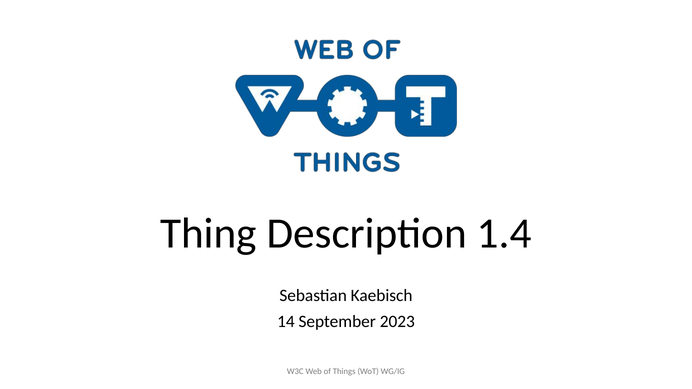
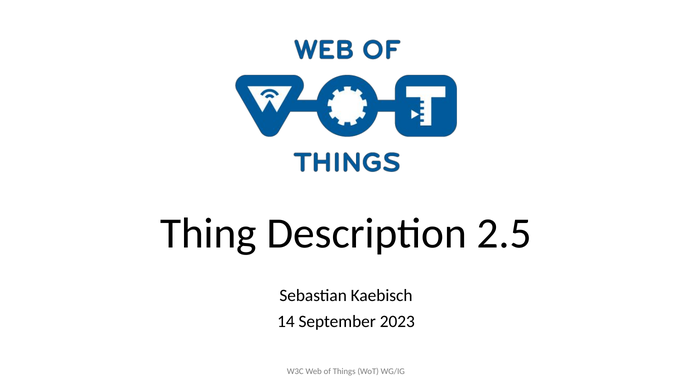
1.4: 1.4 -> 2.5
